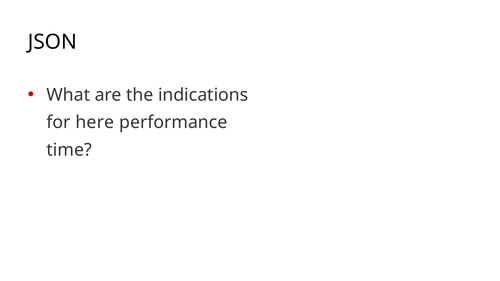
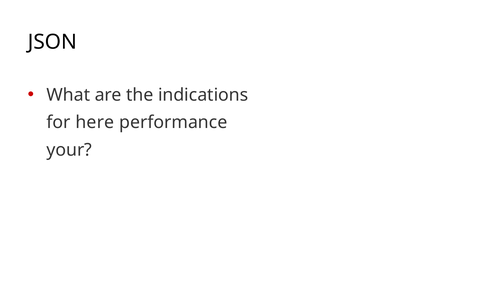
time: time -> your
